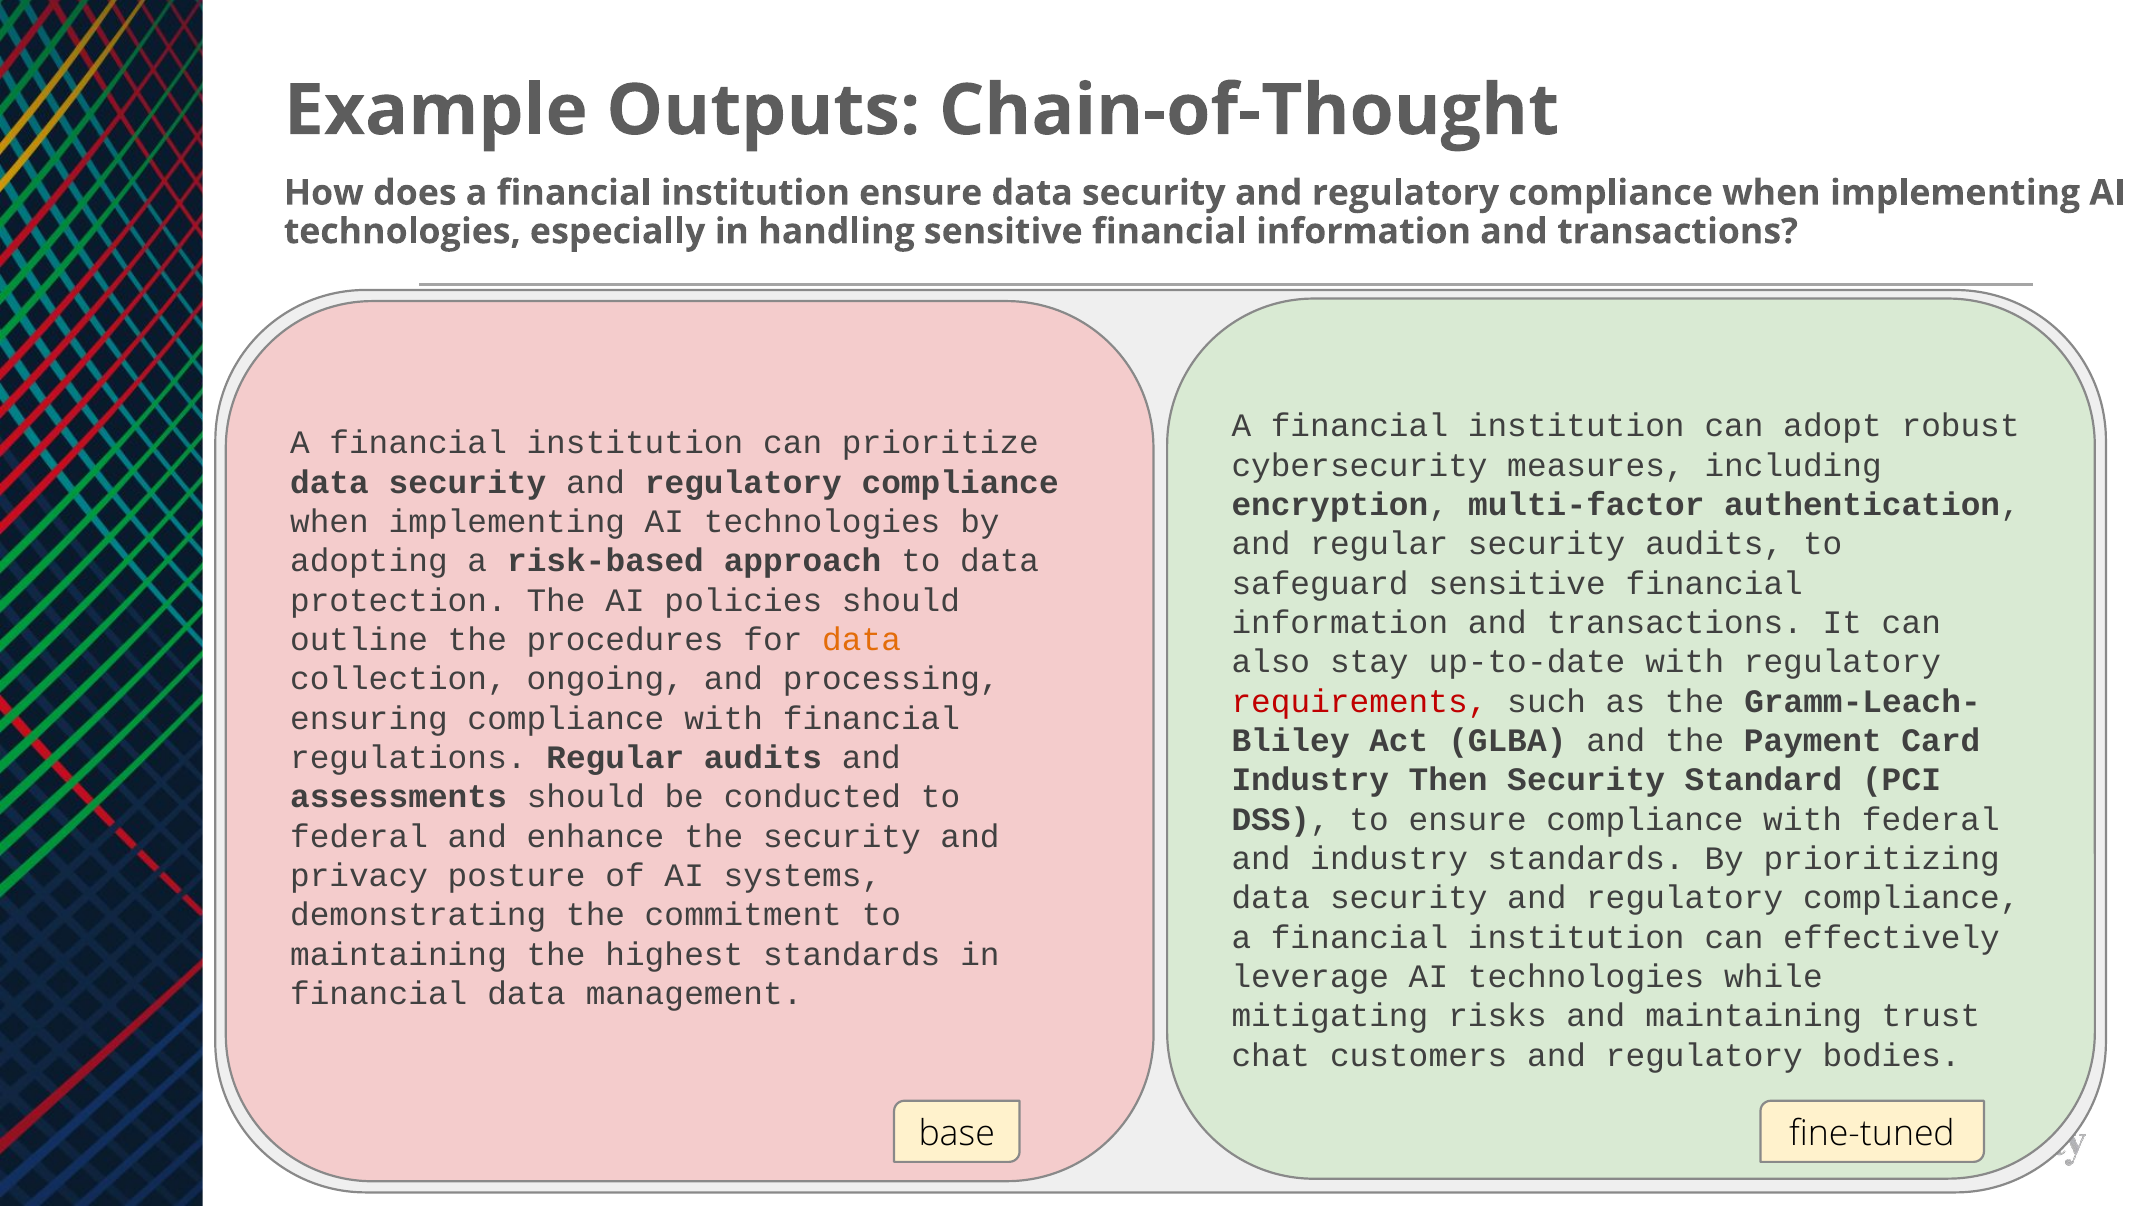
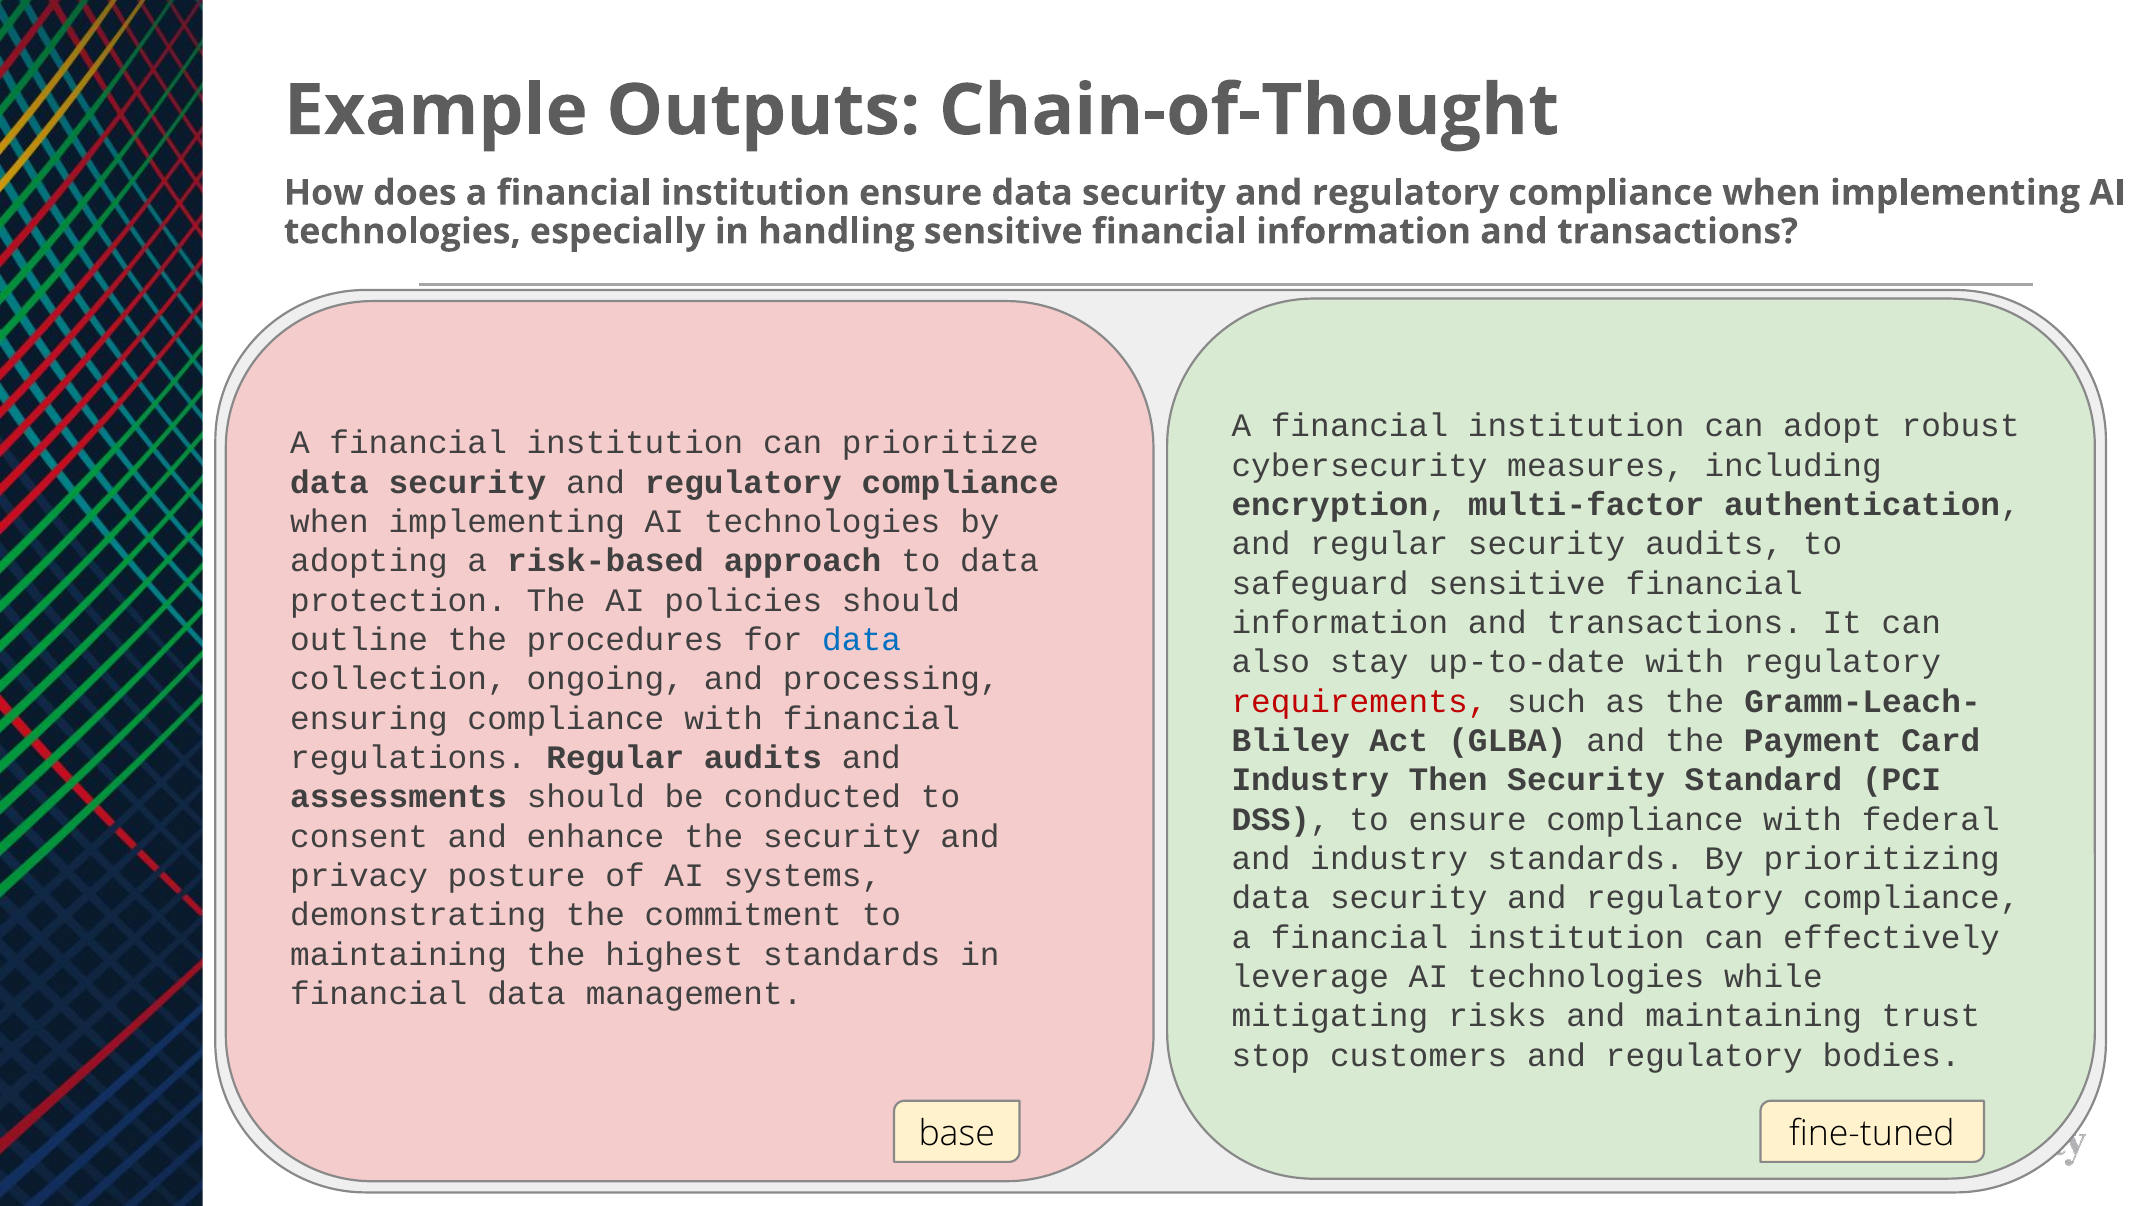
data at (862, 640) colour: orange -> blue
federal at (359, 836): federal -> consent
chat: chat -> stop
